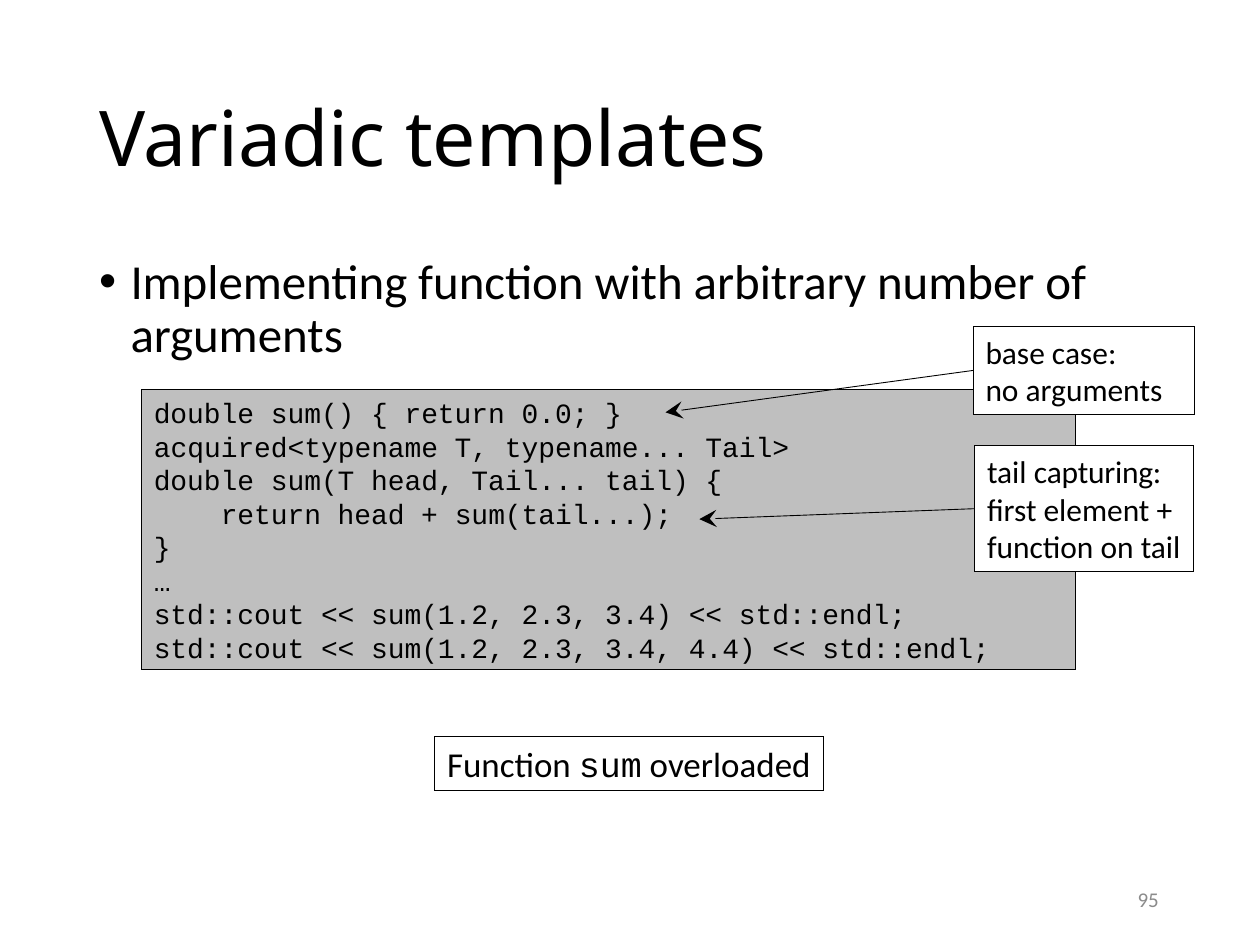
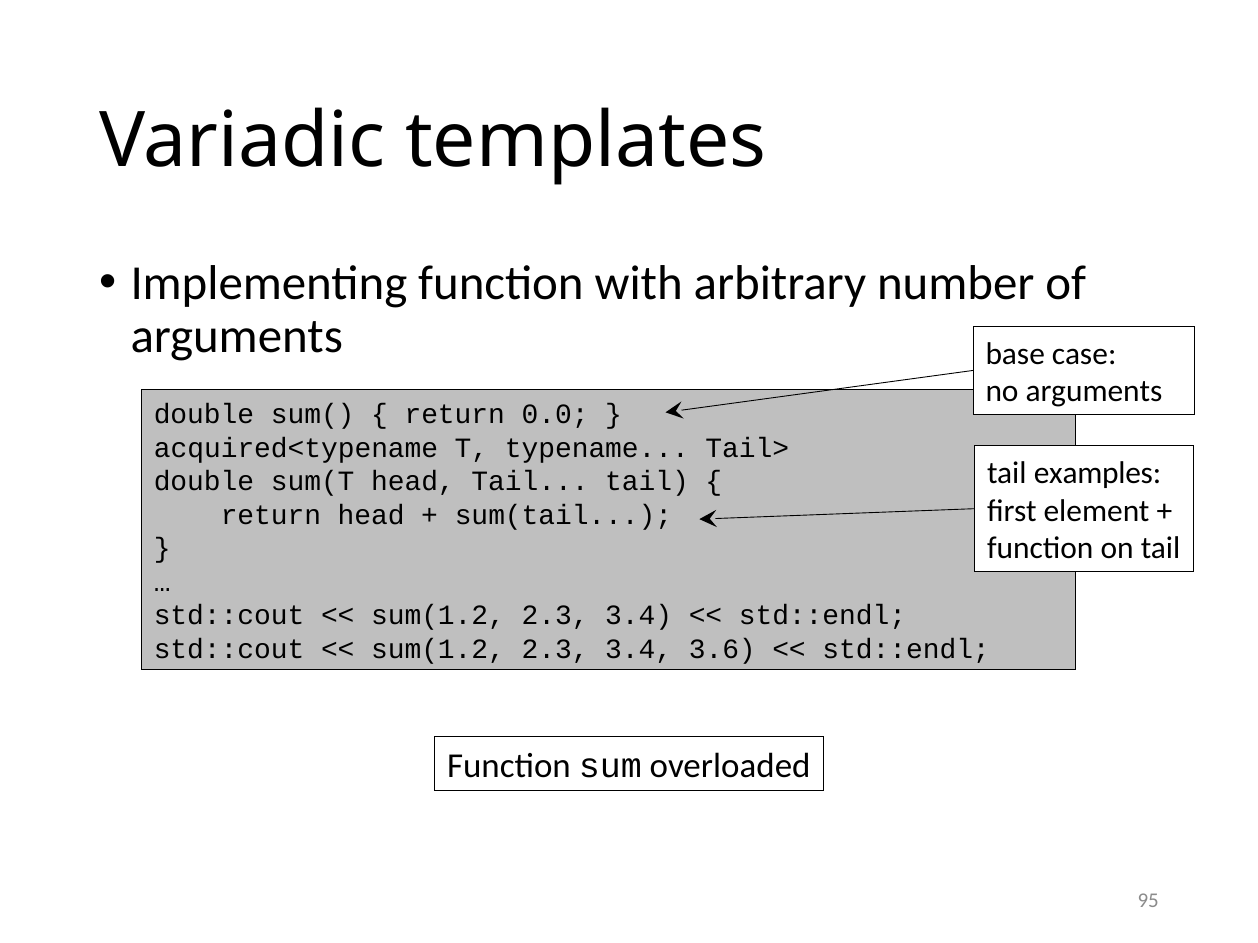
capturing: capturing -> examples
4.4: 4.4 -> 3.6
